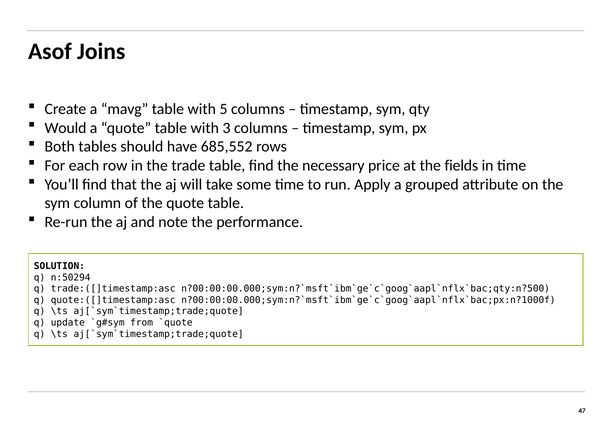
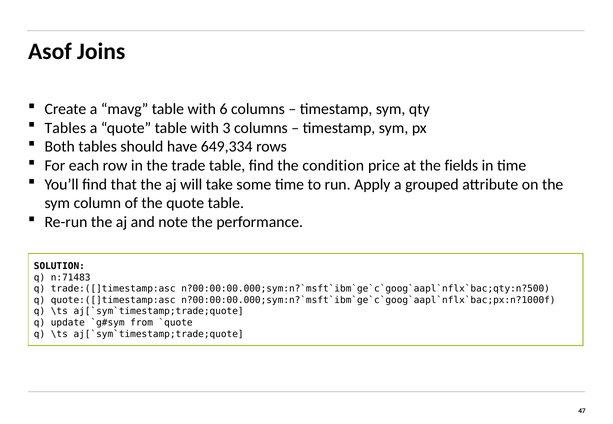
5: 5 -> 6
Would at (65, 128): Would -> Tables
685,552: 685,552 -> 649,334
necessary: necessary -> condition
n:50294: n:50294 -> n:71483
